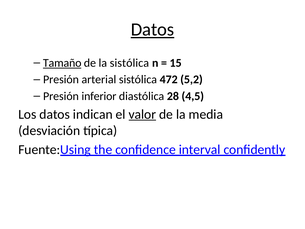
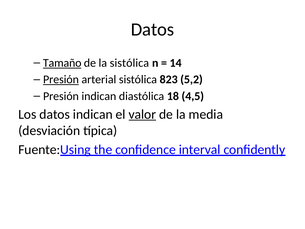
Datos at (153, 30) underline: present -> none
15: 15 -> 14
Presión at (61, 79) underline: none -> present
472: 472 -> 823
Presión inferior: inferior -> indican
28: 28 -> 18
